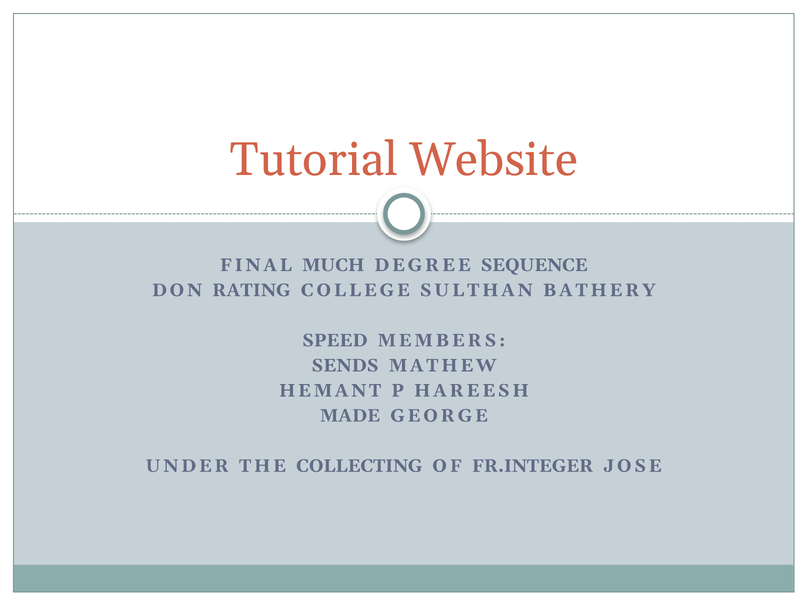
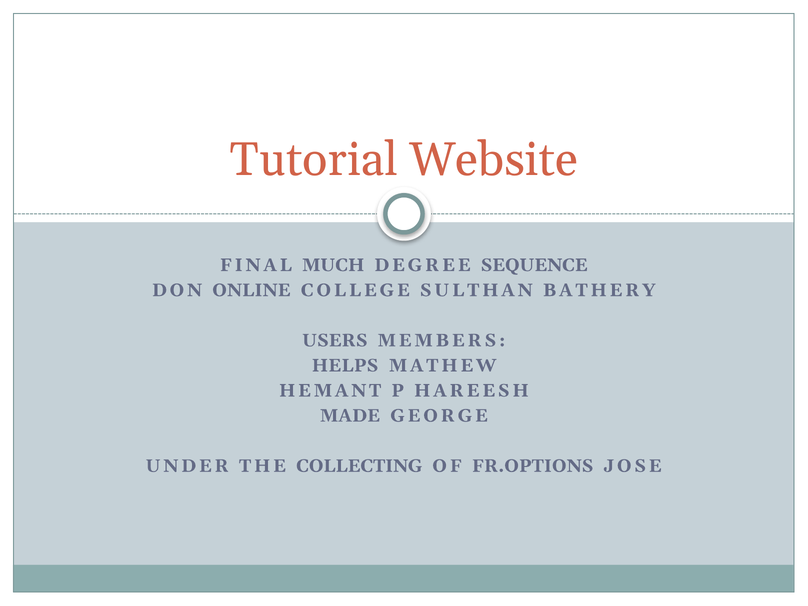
RATING: RATING -> ONLINE
SPEED: SPEED -> USERS
SENDS: SENDS -> HELPS
FR.INTEGER: FR.INTEGER -> FR.OPTIONS
